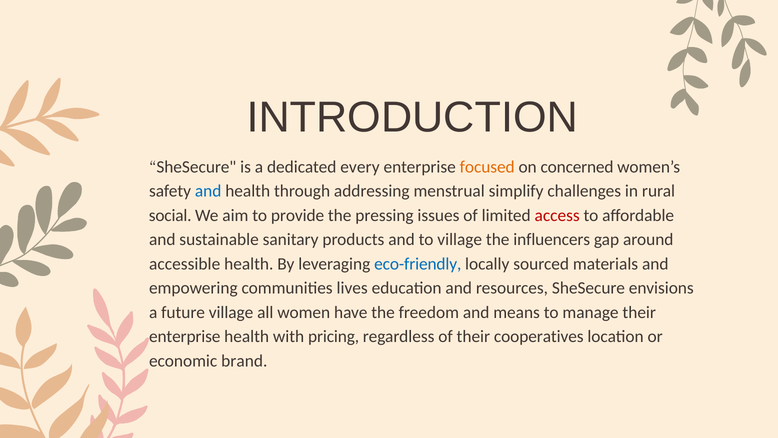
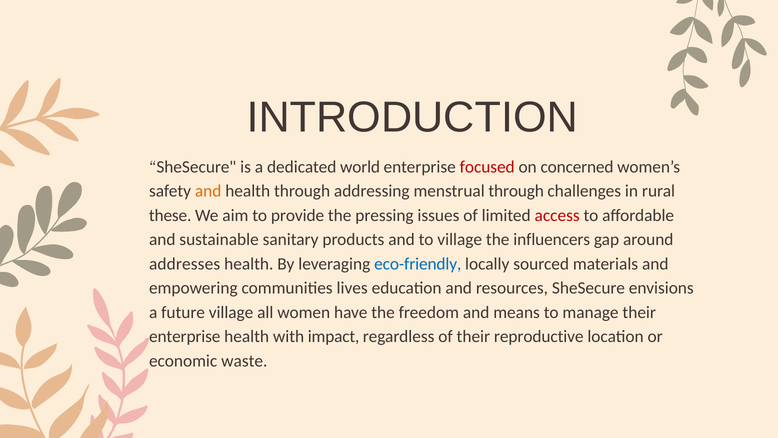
every: every -> world
focused colour: orange -> red
and at (208, 191) colour: blue -> orange
menstrual simplify: simplify -> through
social: social -> these
accessible: accessible -> addresses
pricing: pricing -> impact
cooperatives: cooperatives -> reproductive
brand: brand -> waste
